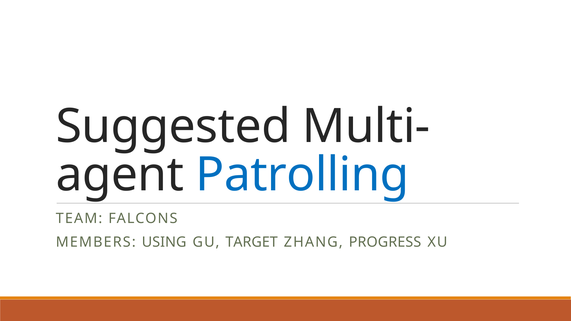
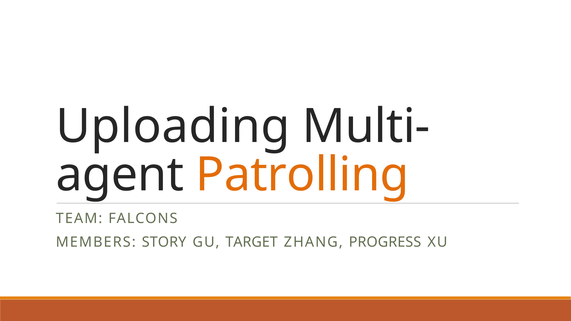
Suggested: Suggested -> Uploading
Patrolling colour: blue -> orange
USING: USING -> STORY
